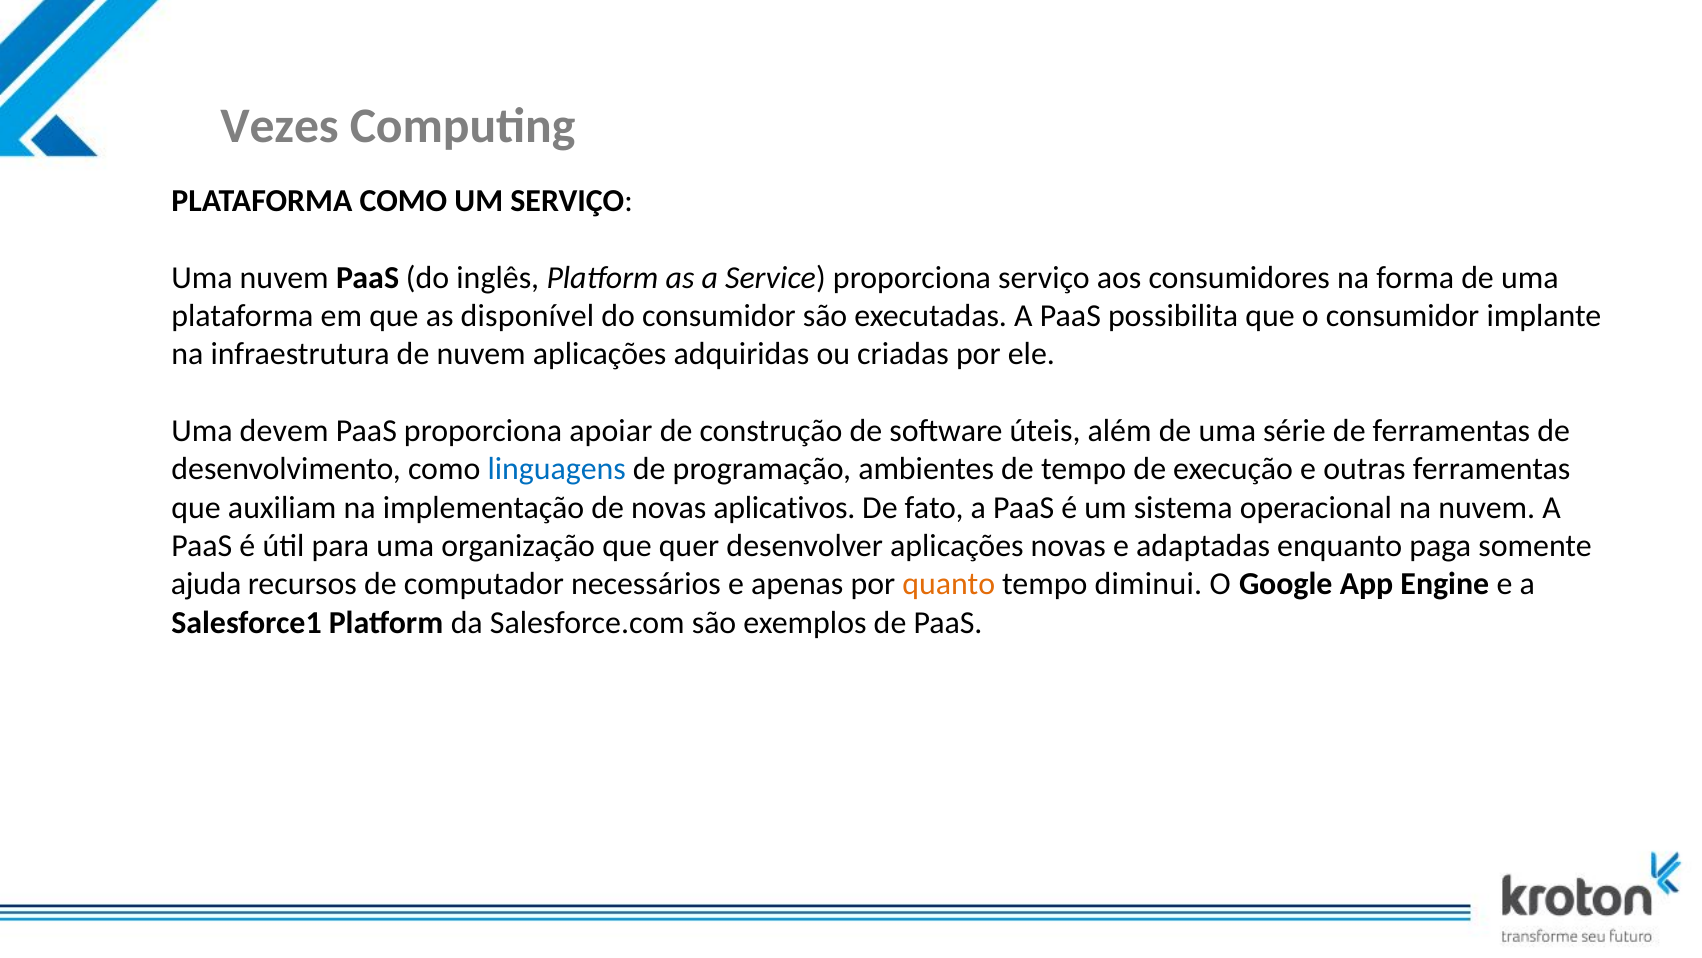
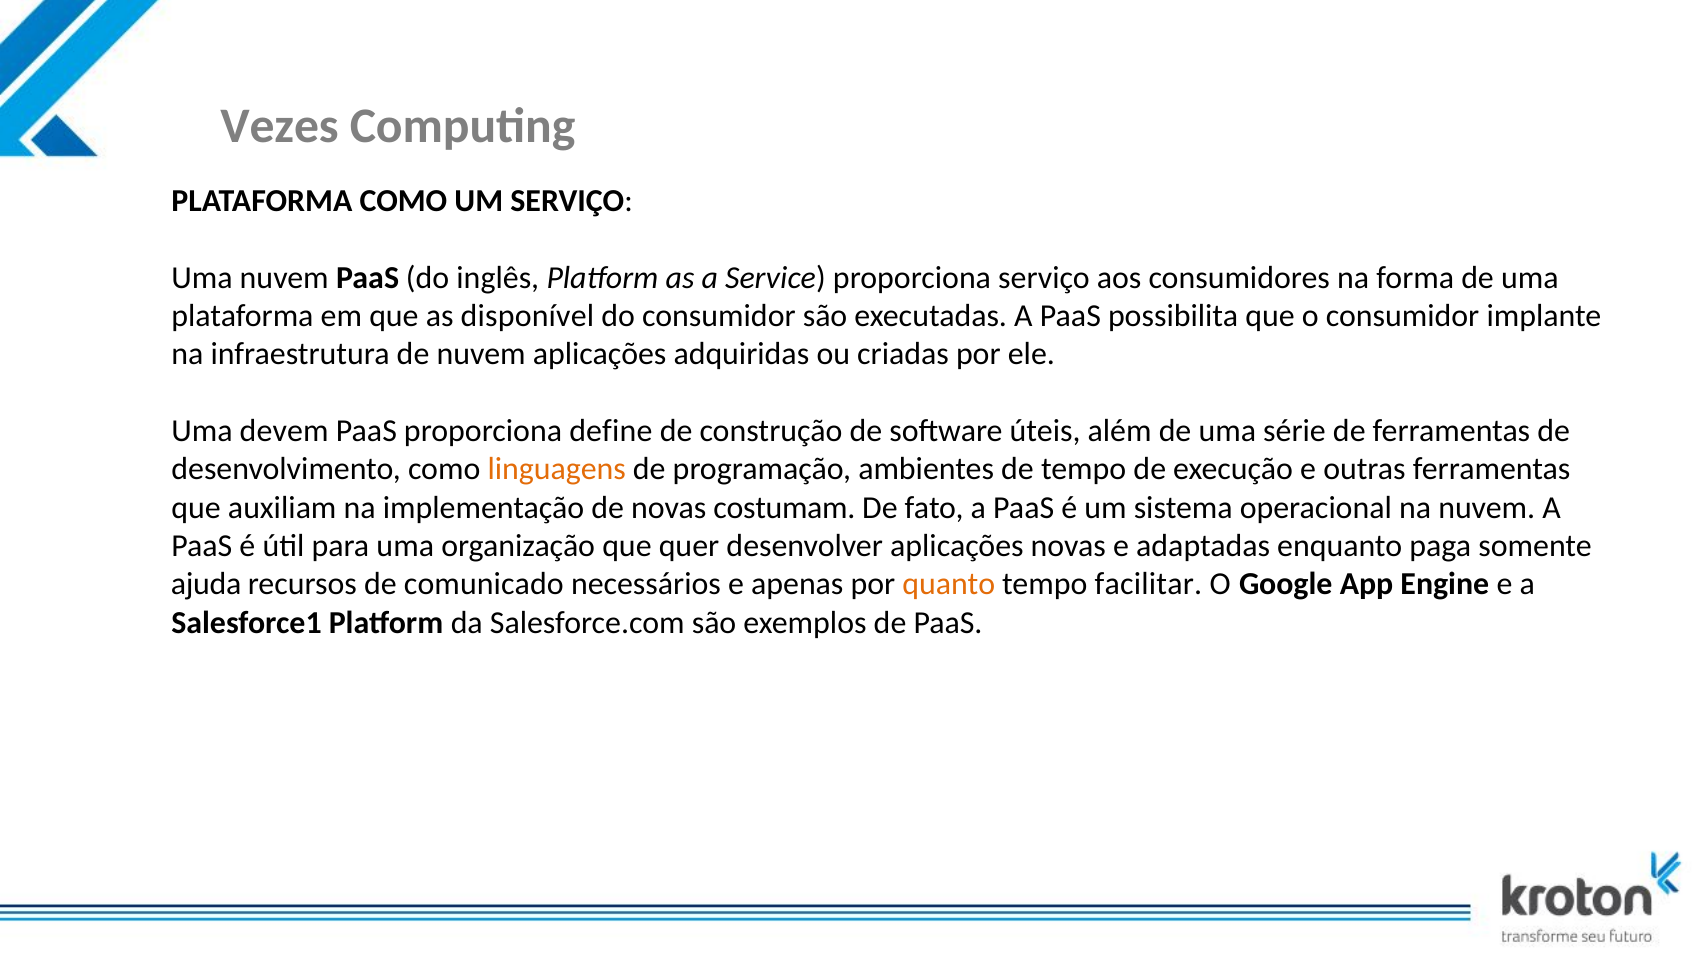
apoiar: apoiar -> define
linguagens colour: blue -> orange
aplicativos: aplicativos -> costumam
computador: computador -> comunicado
diminui: diminui -> facilitar
